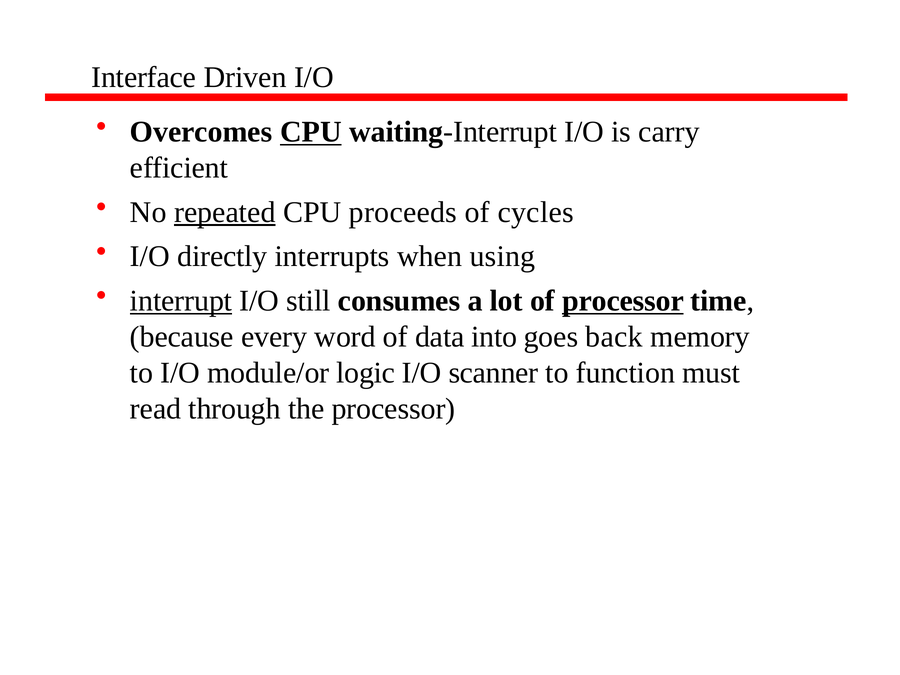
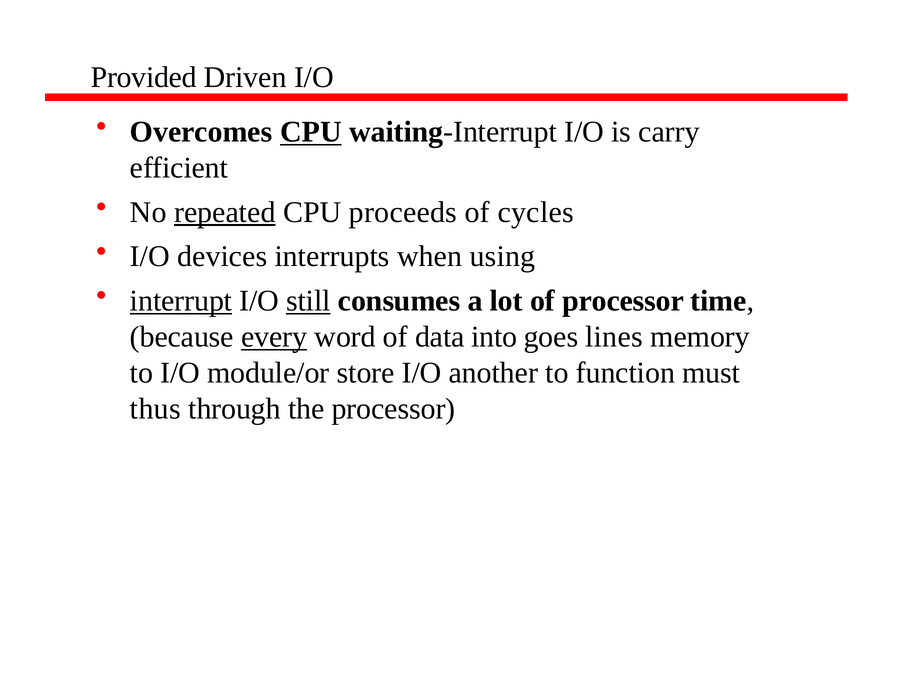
Interface: Interface -> Provided
directly: directly -> devices
still underline: none -> present
processor at (623, 301) underline: present -> none
every underline: none -> present
back: back -> lines
logic: logic -> store
scanner: scanner -> another
read: read -> thus
